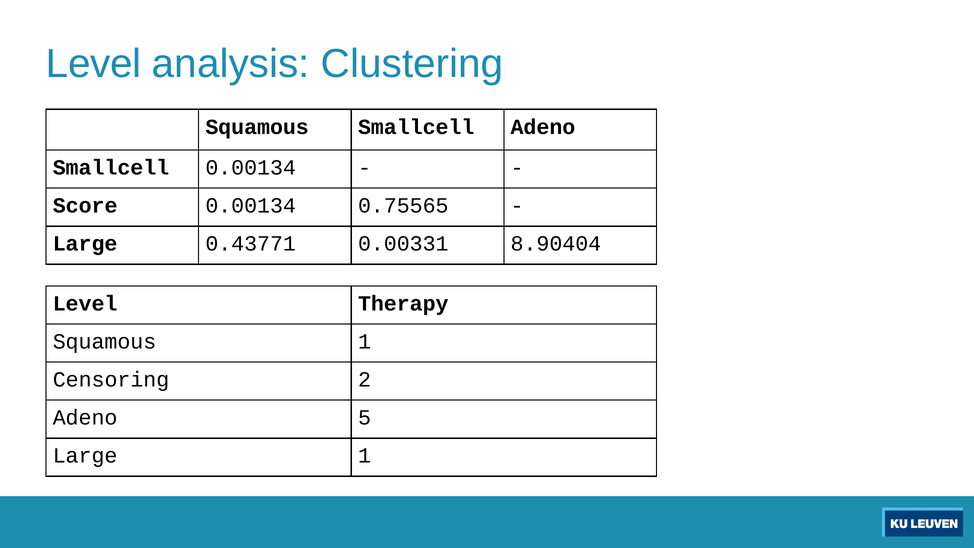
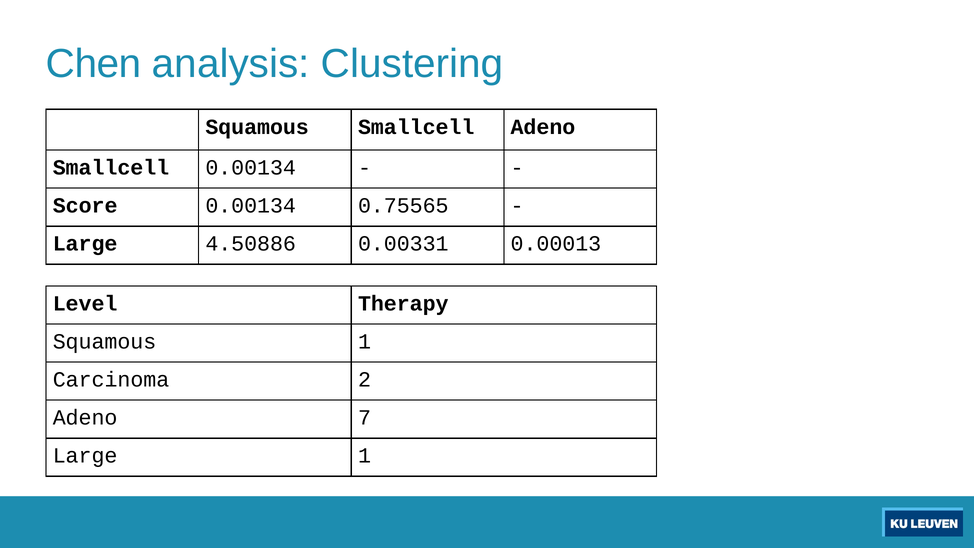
Level at (94, 64): Level -> Chen
0.43771: 0.43771 -> 4.50886
8.90404: 8.90404 -> 0.00013
Censoring: Censoring -> Carcinoma
5: 5 -> 7
